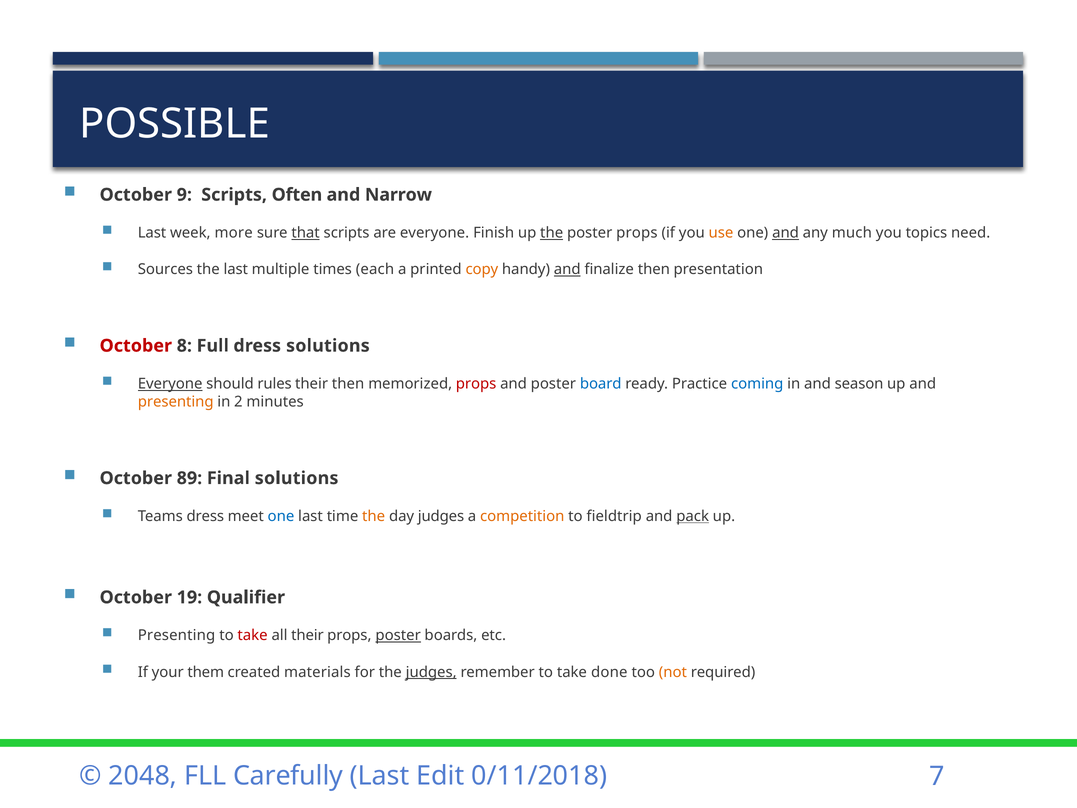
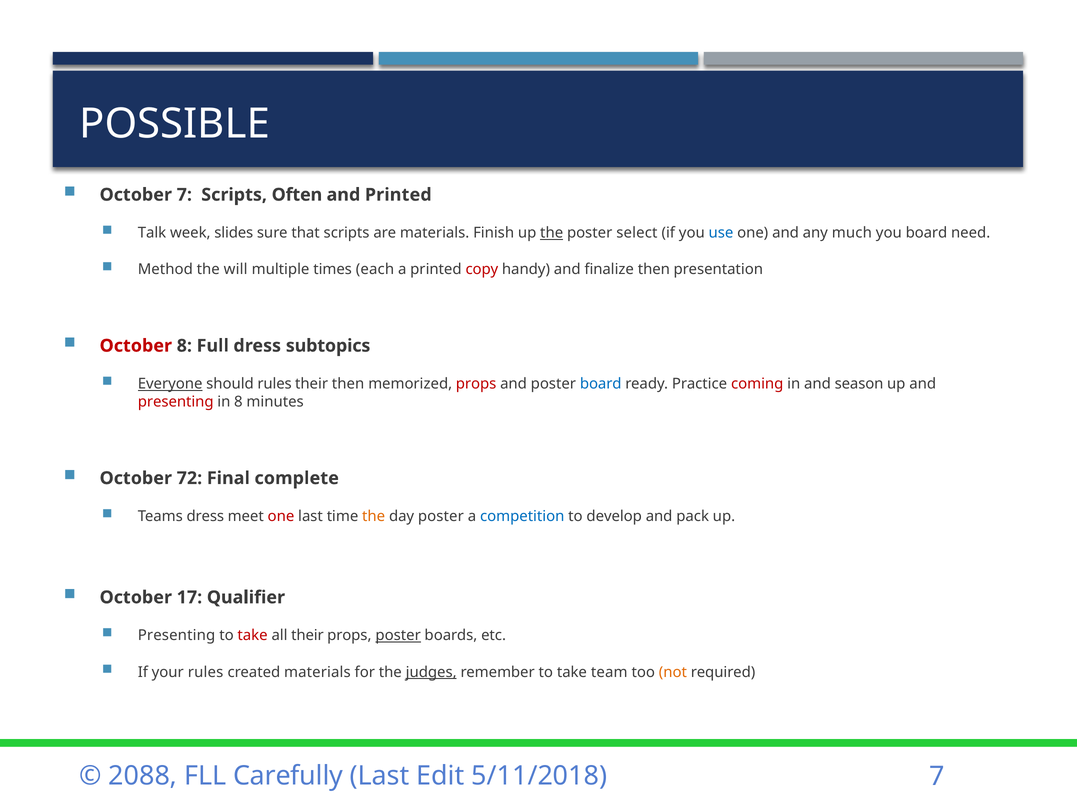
October 9: 9 -> 7
and Narrow: Narrow -> Printed
Last at (152, 233): Last -> Talk
more: more -> slides
that underline: present -> none
are everyone: everyone -> materials
poster props: props -> select
use colour: orange -> blue
and at (786, 233) underline: present -> none
you topics: topics -> board
Sources: Sources -> Method
the last: last -> will
copy colour: orange -> red
and at (567, 269) underline: present -> none
dress solutions: solutions -> subtopics
coming colour: blue -> red
presenting at (176, 402) colour: orange -> red
in 2: 2 -> 8
89: 89 -> 72
Final solutions: solutions -> complete
one at (281, 516) colour: blue -> red
day judges: judges -> poster
competition colour: orange -> blue
fieldtrip: fieldtrip -> develop
pack underline: present -> none
19: 19 -> 17
your them: them -> rules
done: done -> team
2048: 2048 -> 2088
0/11/2018: 0/11/2018 -> 5/11/2018
